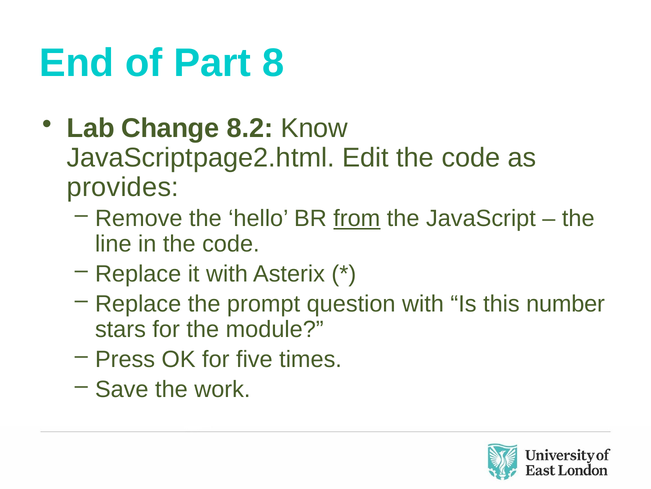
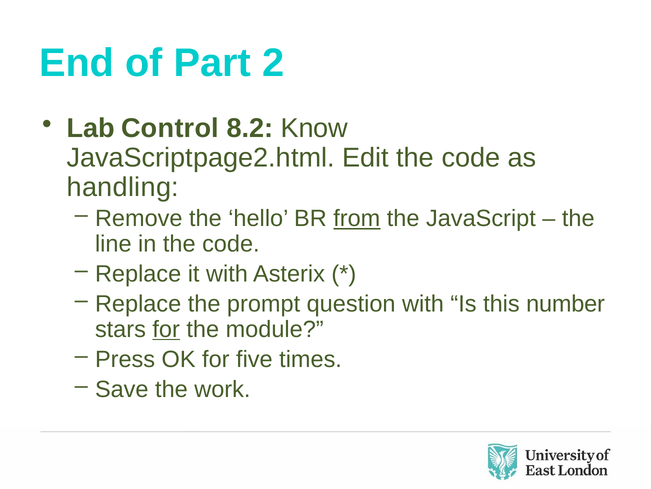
8: 8 -> 2
Change: Change -> Control
provides: provides -> handling
for at (166, 329) underline: none -> present
